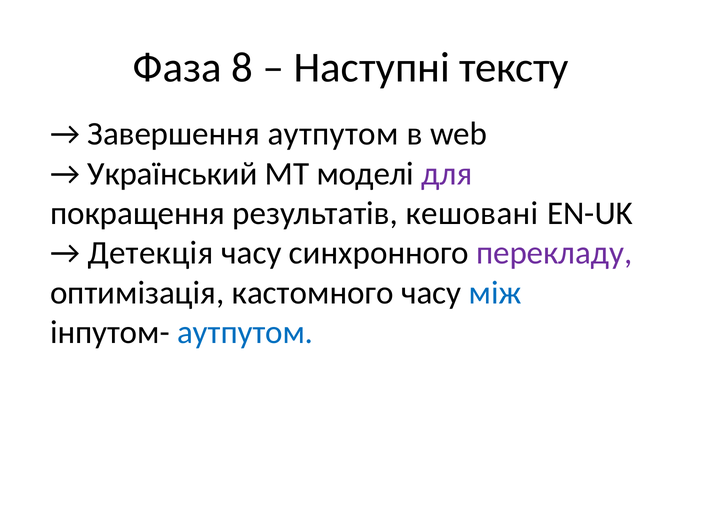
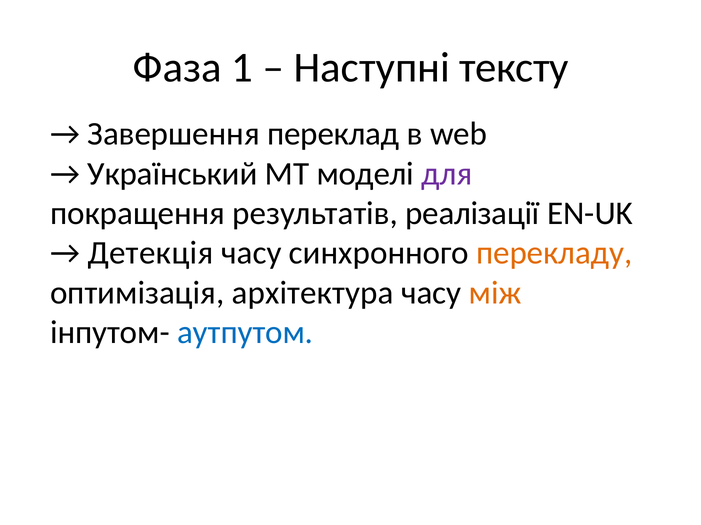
8: 8 -> 1
Завершення аутпутом: аутпутом -> переклад
кешовані: кешовані -> реалізації
перекладу colour: purple -> orange
кастомного: кастомного -> архітектура
між colour: blue -> orange
